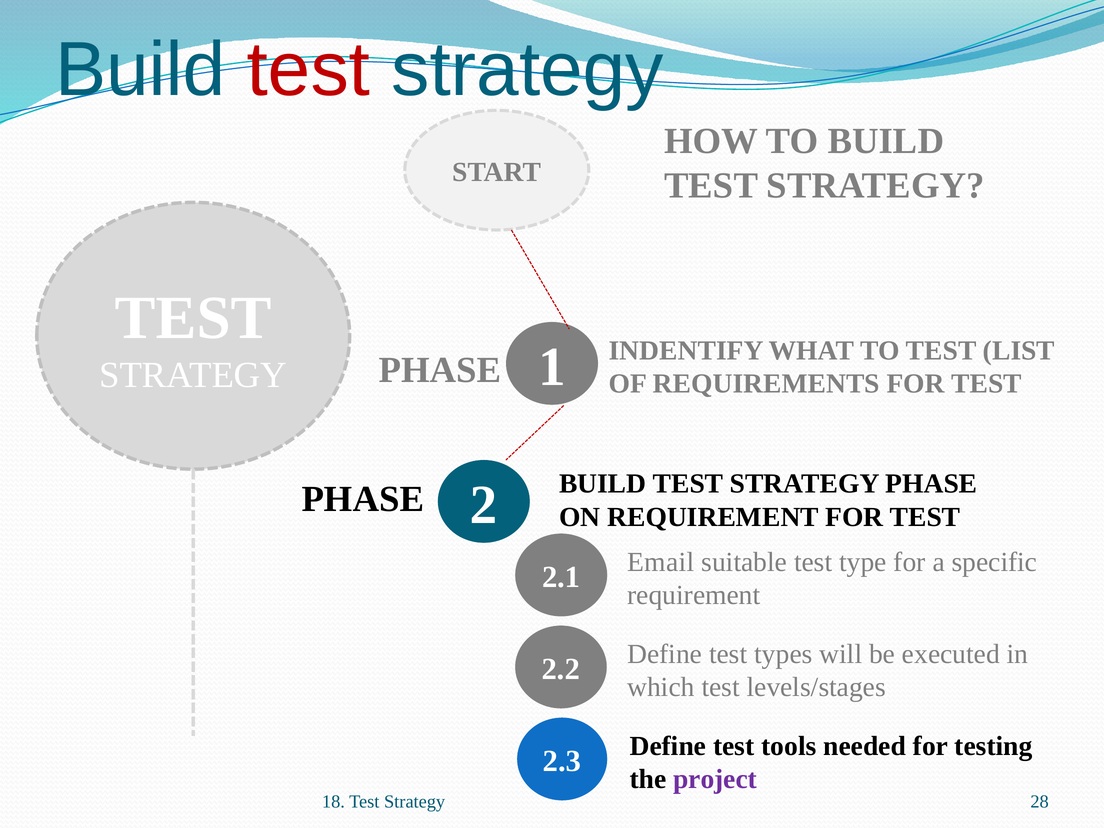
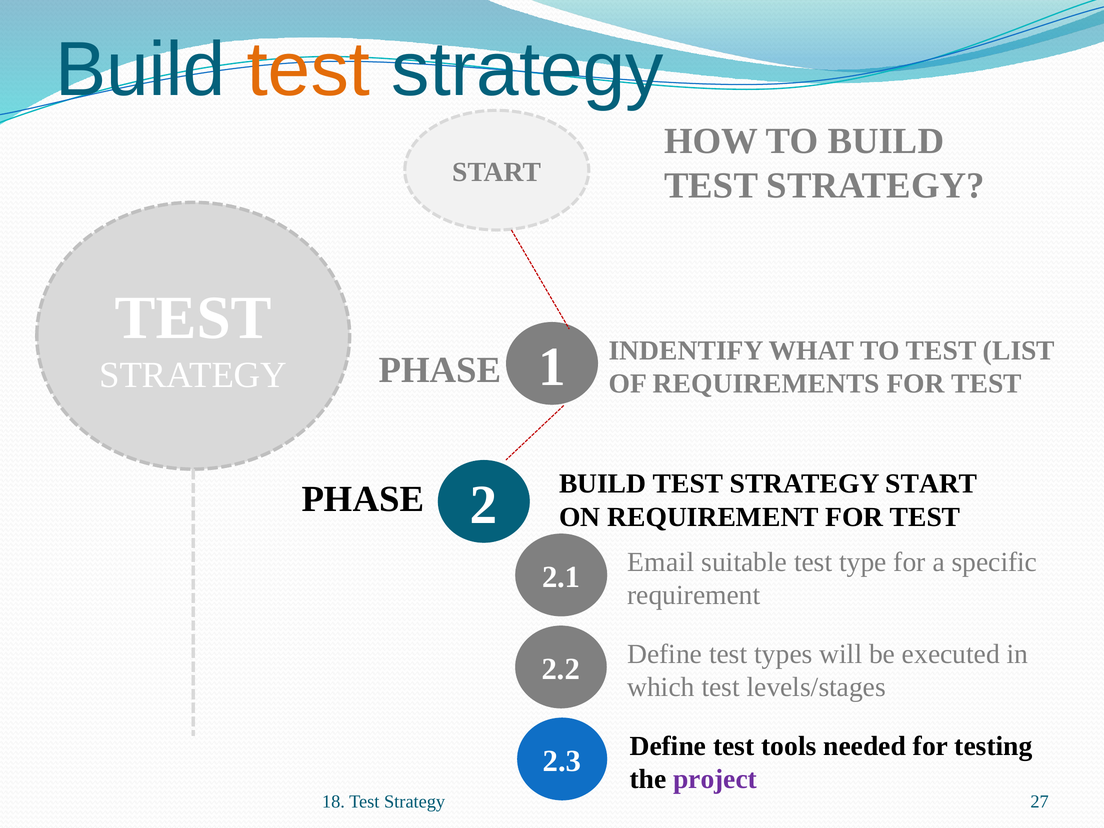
test at (308, 70) colour: red -> orange
PHASE at (931, 484): PHASE -> START
28: 28 -> 27
